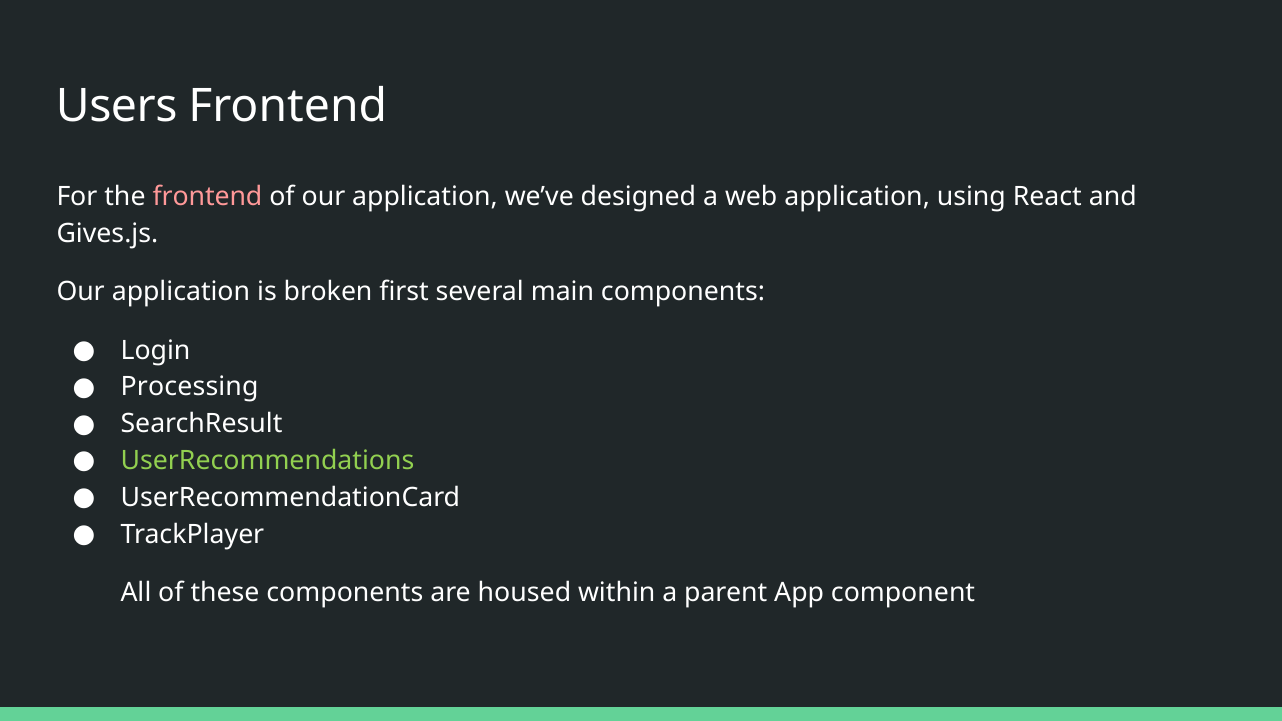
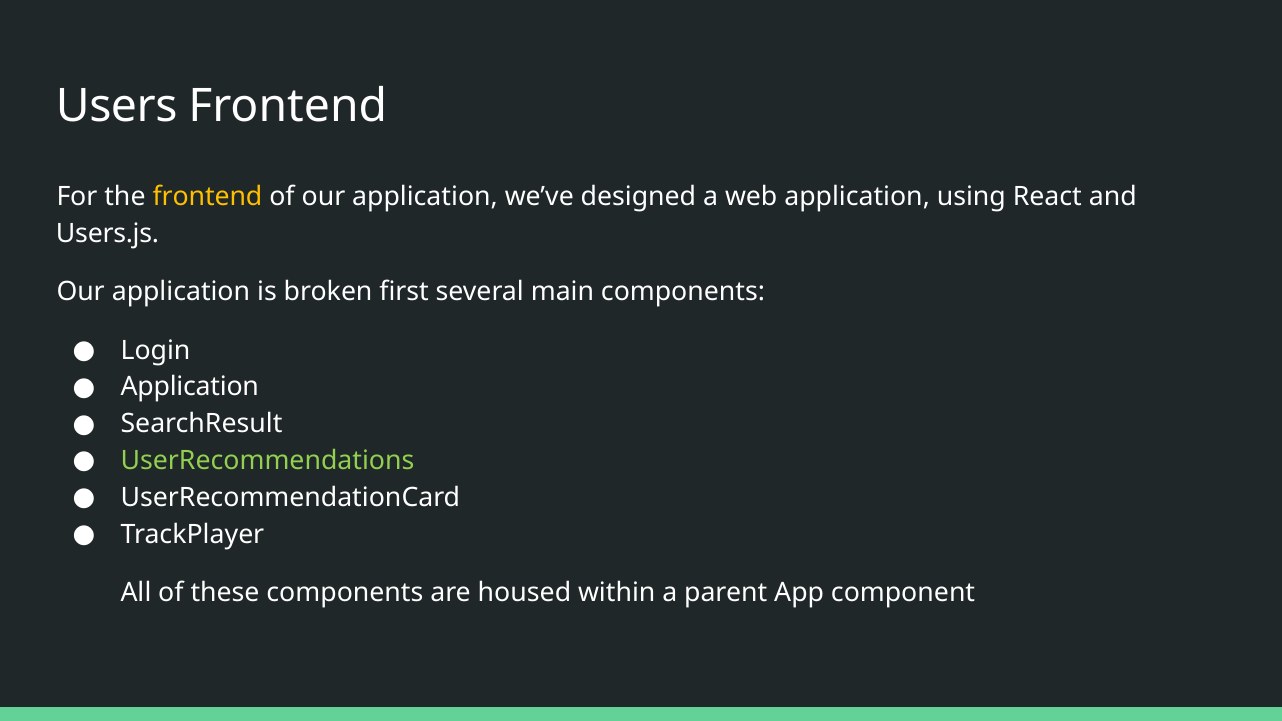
frontend at (207, 197) colour: pink -> yellow
Gives.js: Gives.js -> Users.js
Processing at (190, 387): Processing -> Application
